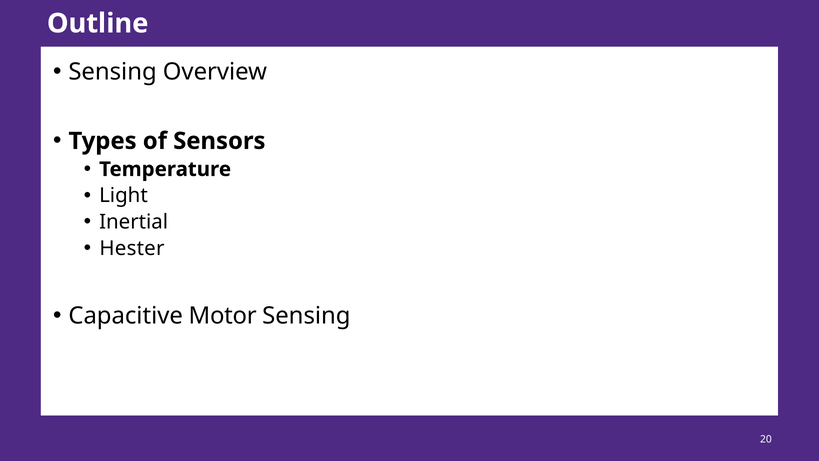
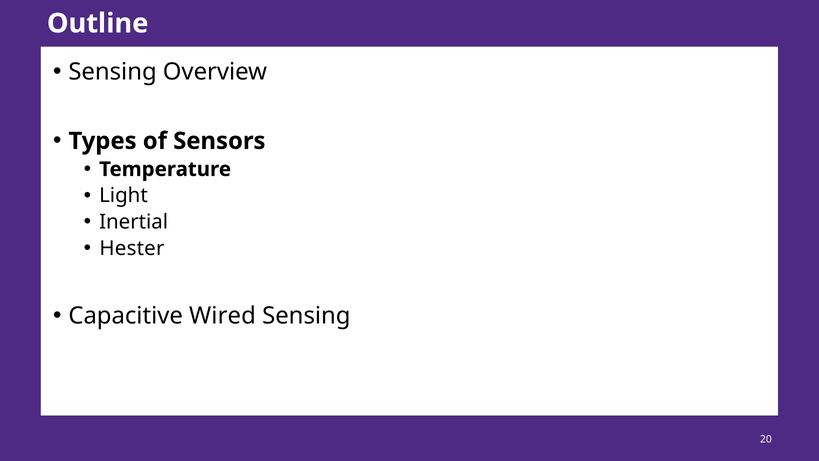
Motor: Motor -> Wired
